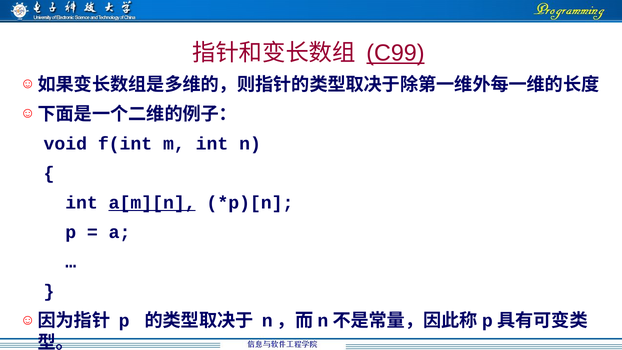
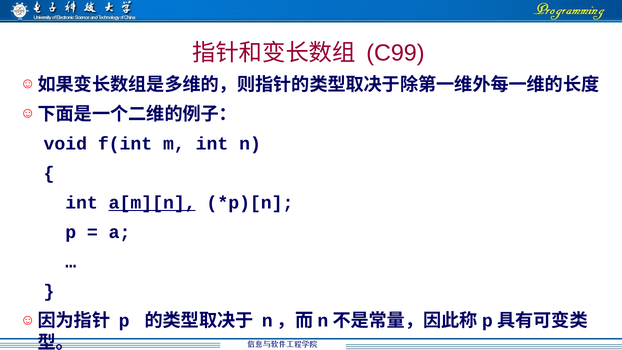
C99 underline: present -> none
